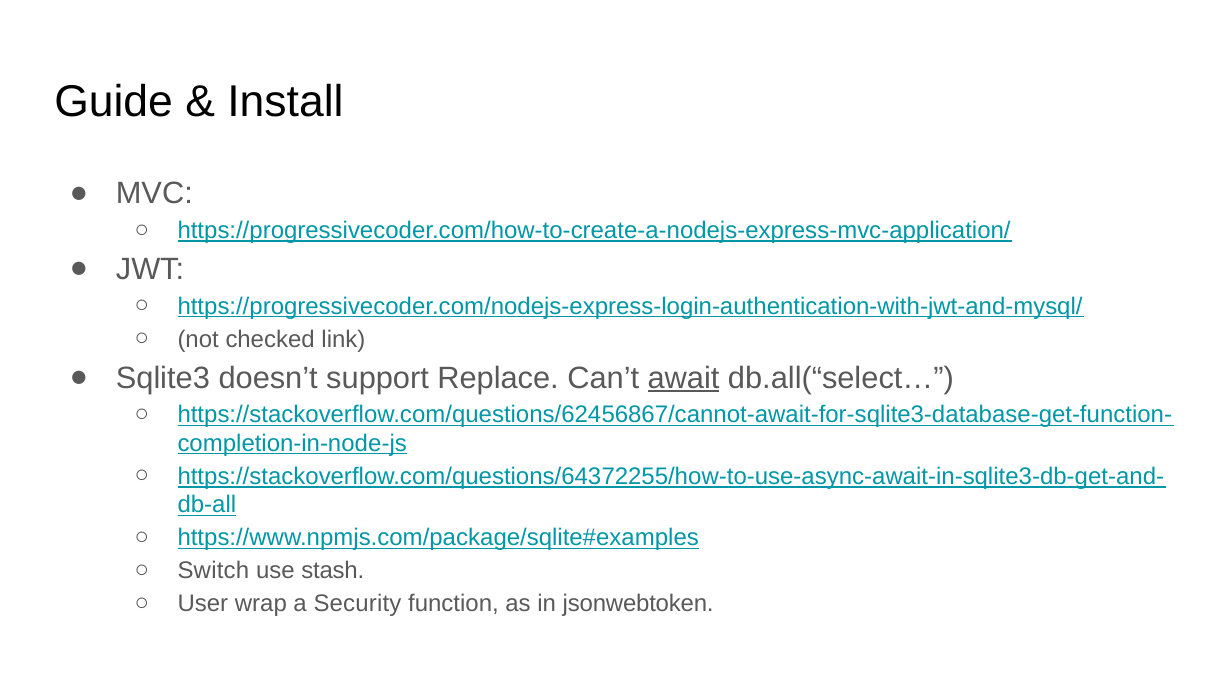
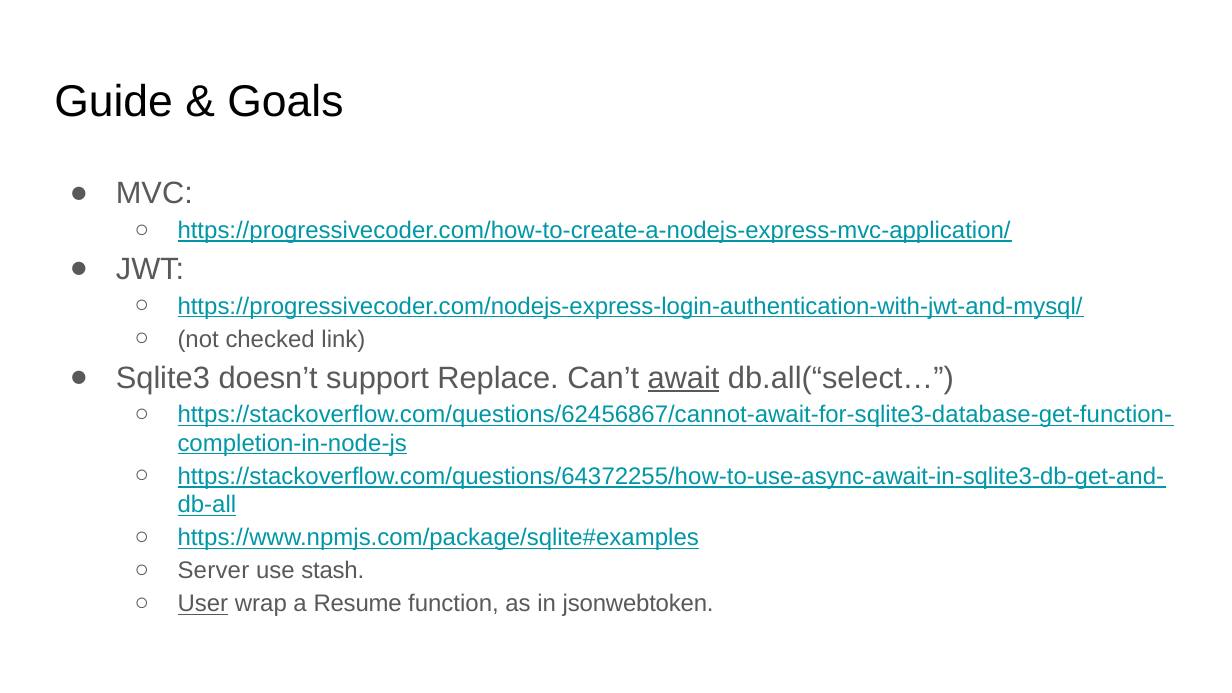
Install: Install -> Goals
Switch: Switch -> Server
User underline: none -> present
Security: Security -> Resume
